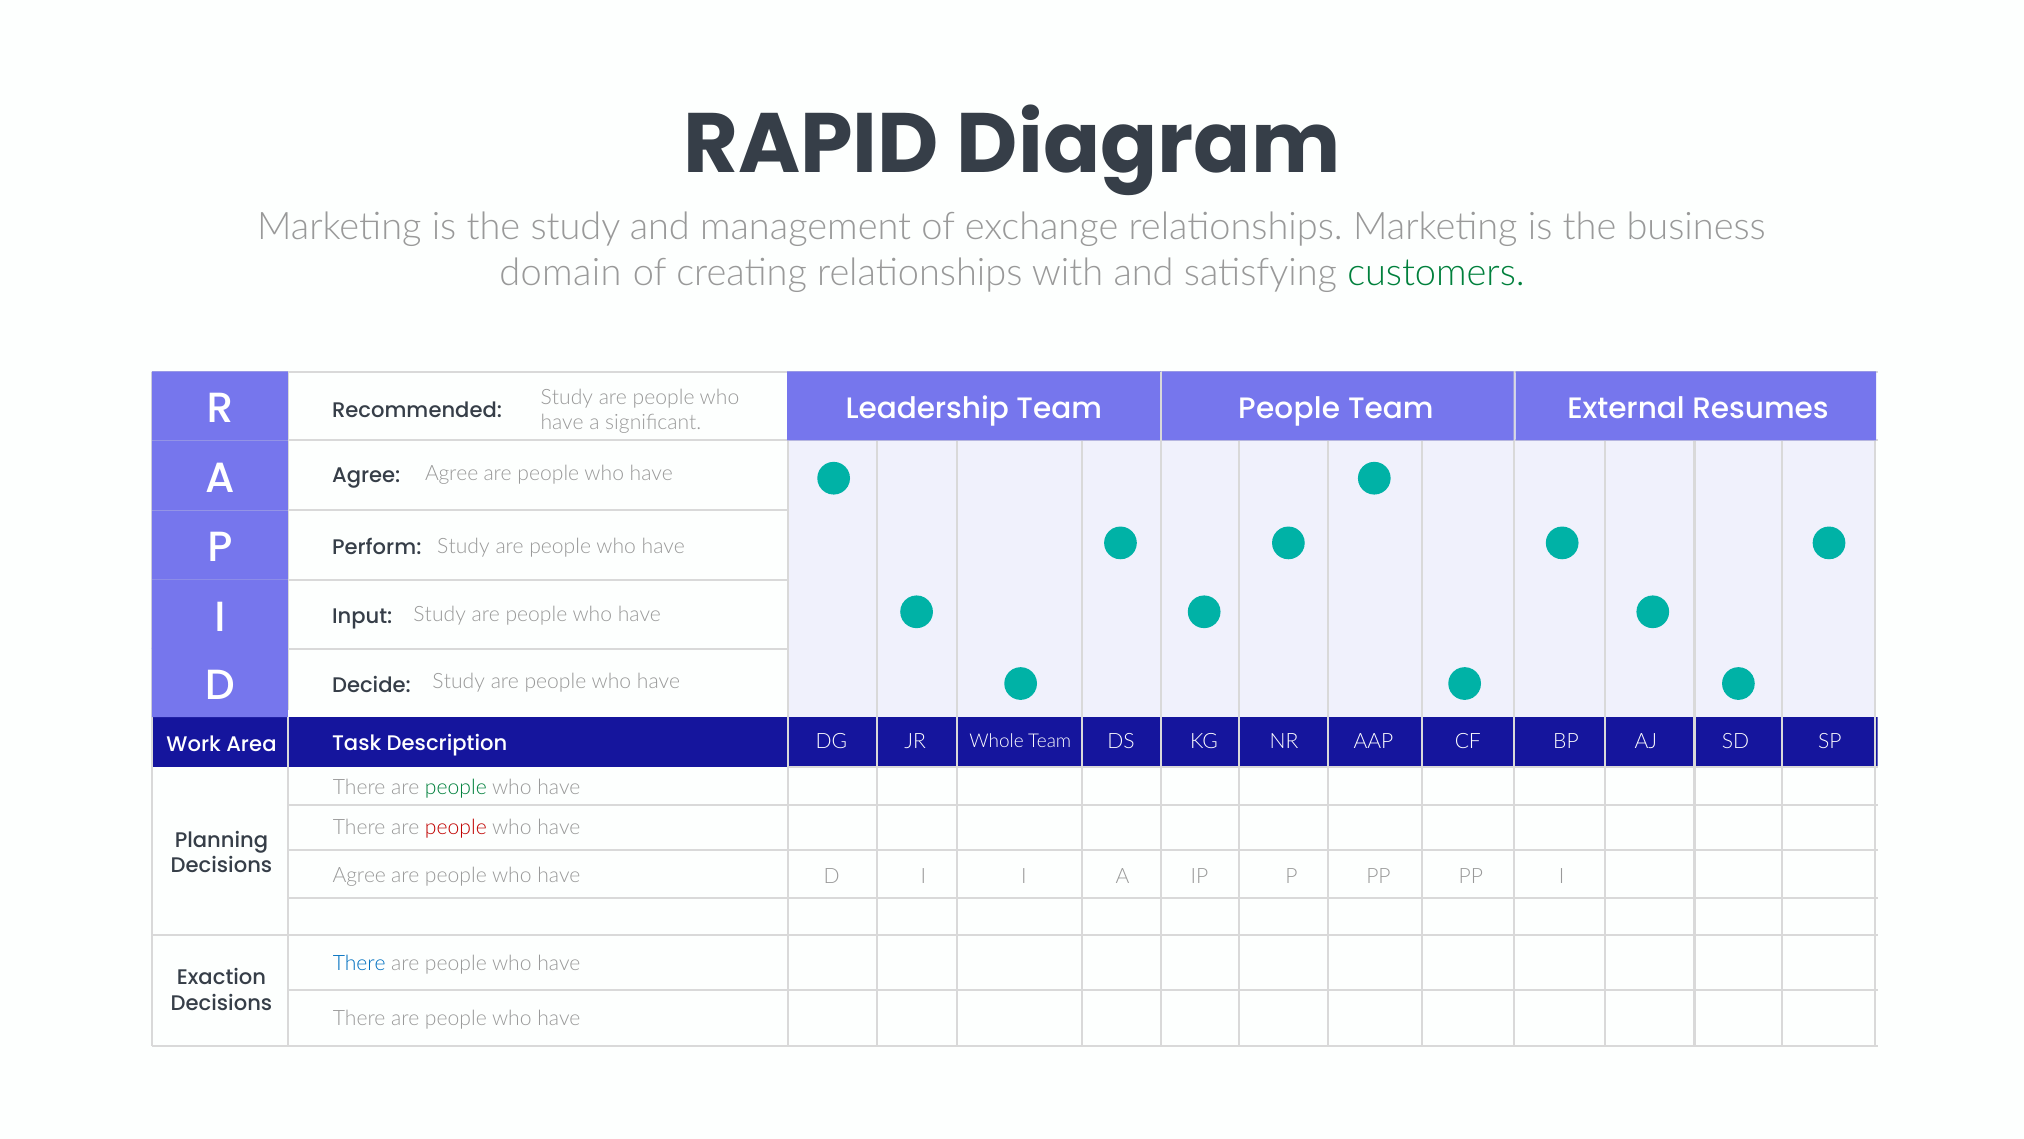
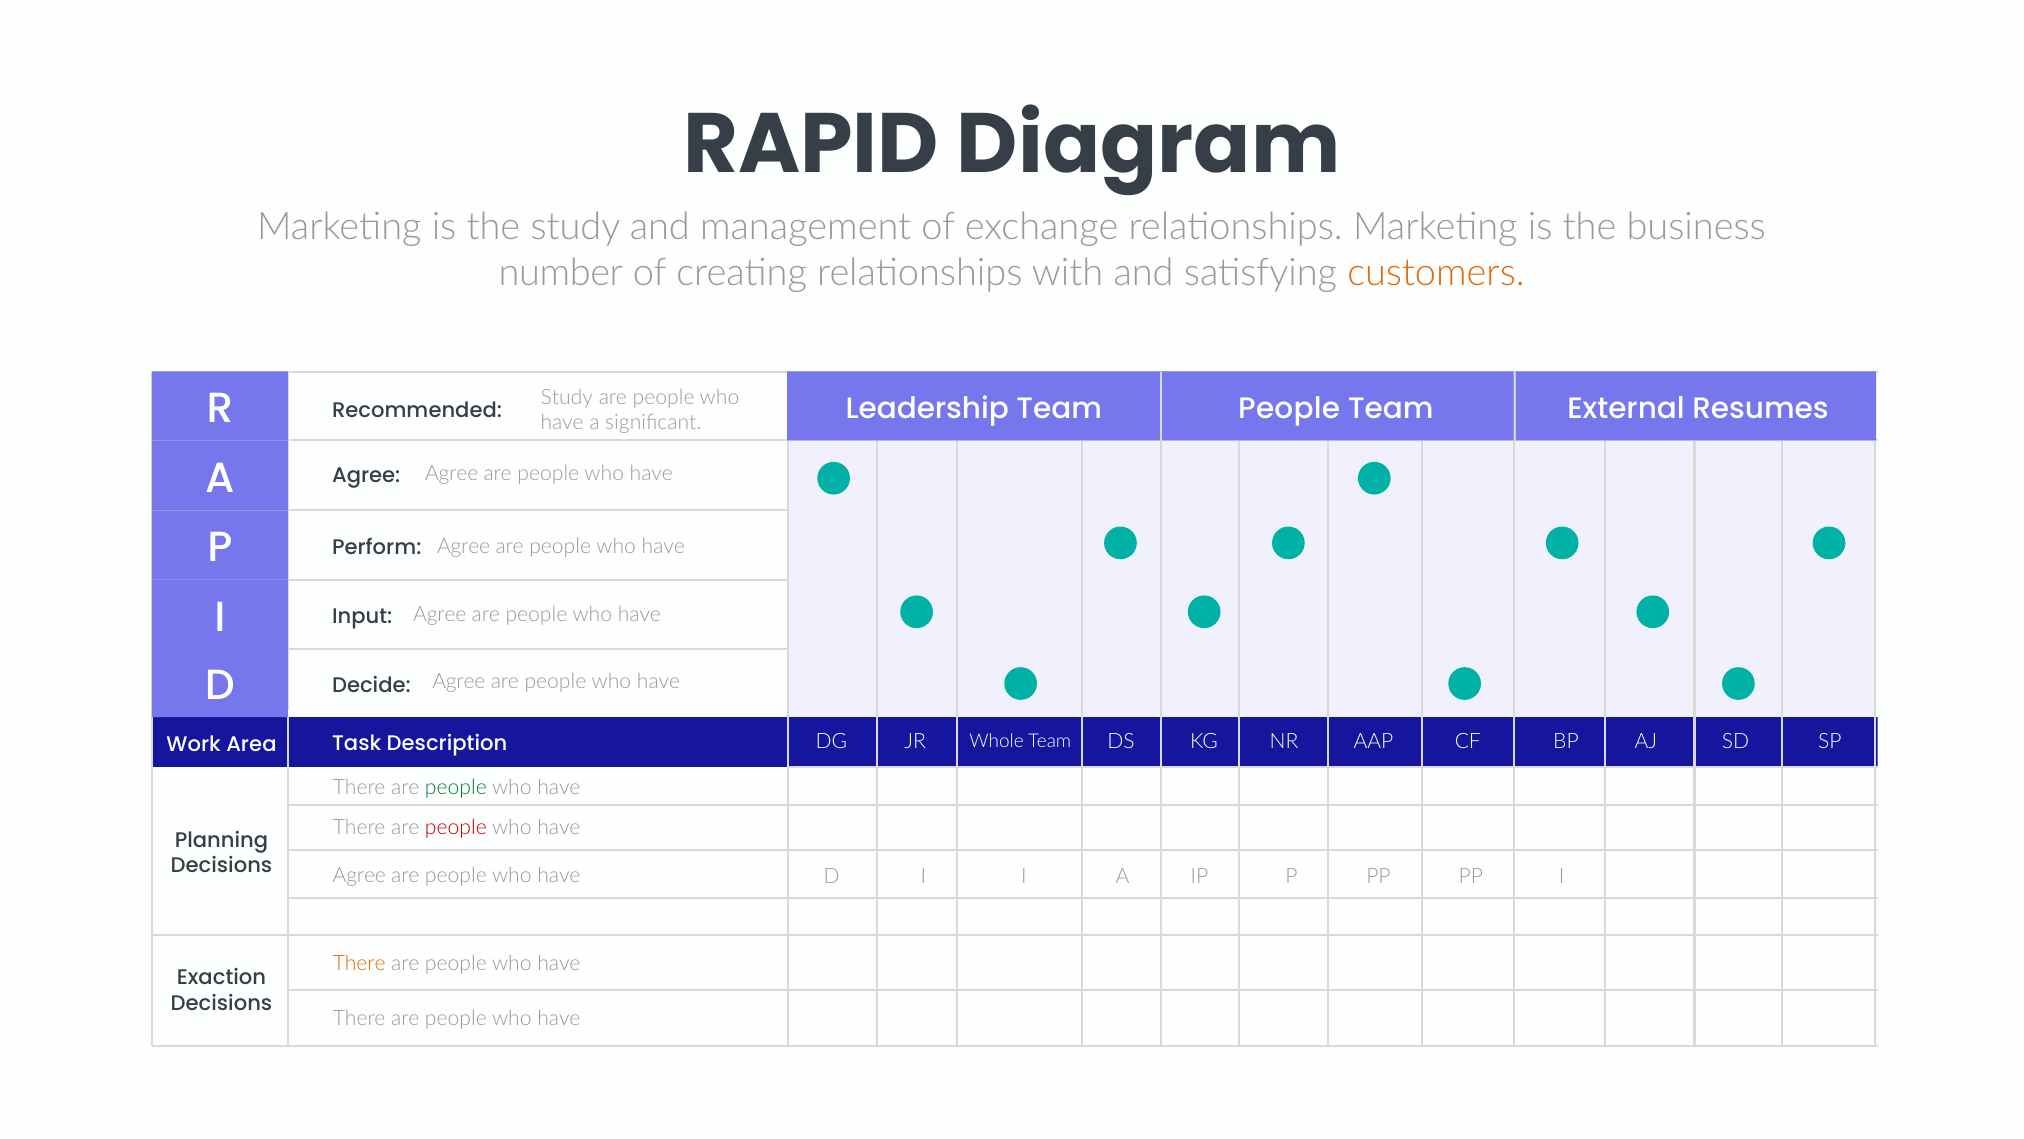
domain: domain -> number
customers colour: green -> orange
Study at (463, 546): Study -> Agree
Study at (440, 615): Study -> Agree
Study at (459, 682): Study -> Agree
There at (359, 964) colour: blue -> orange
